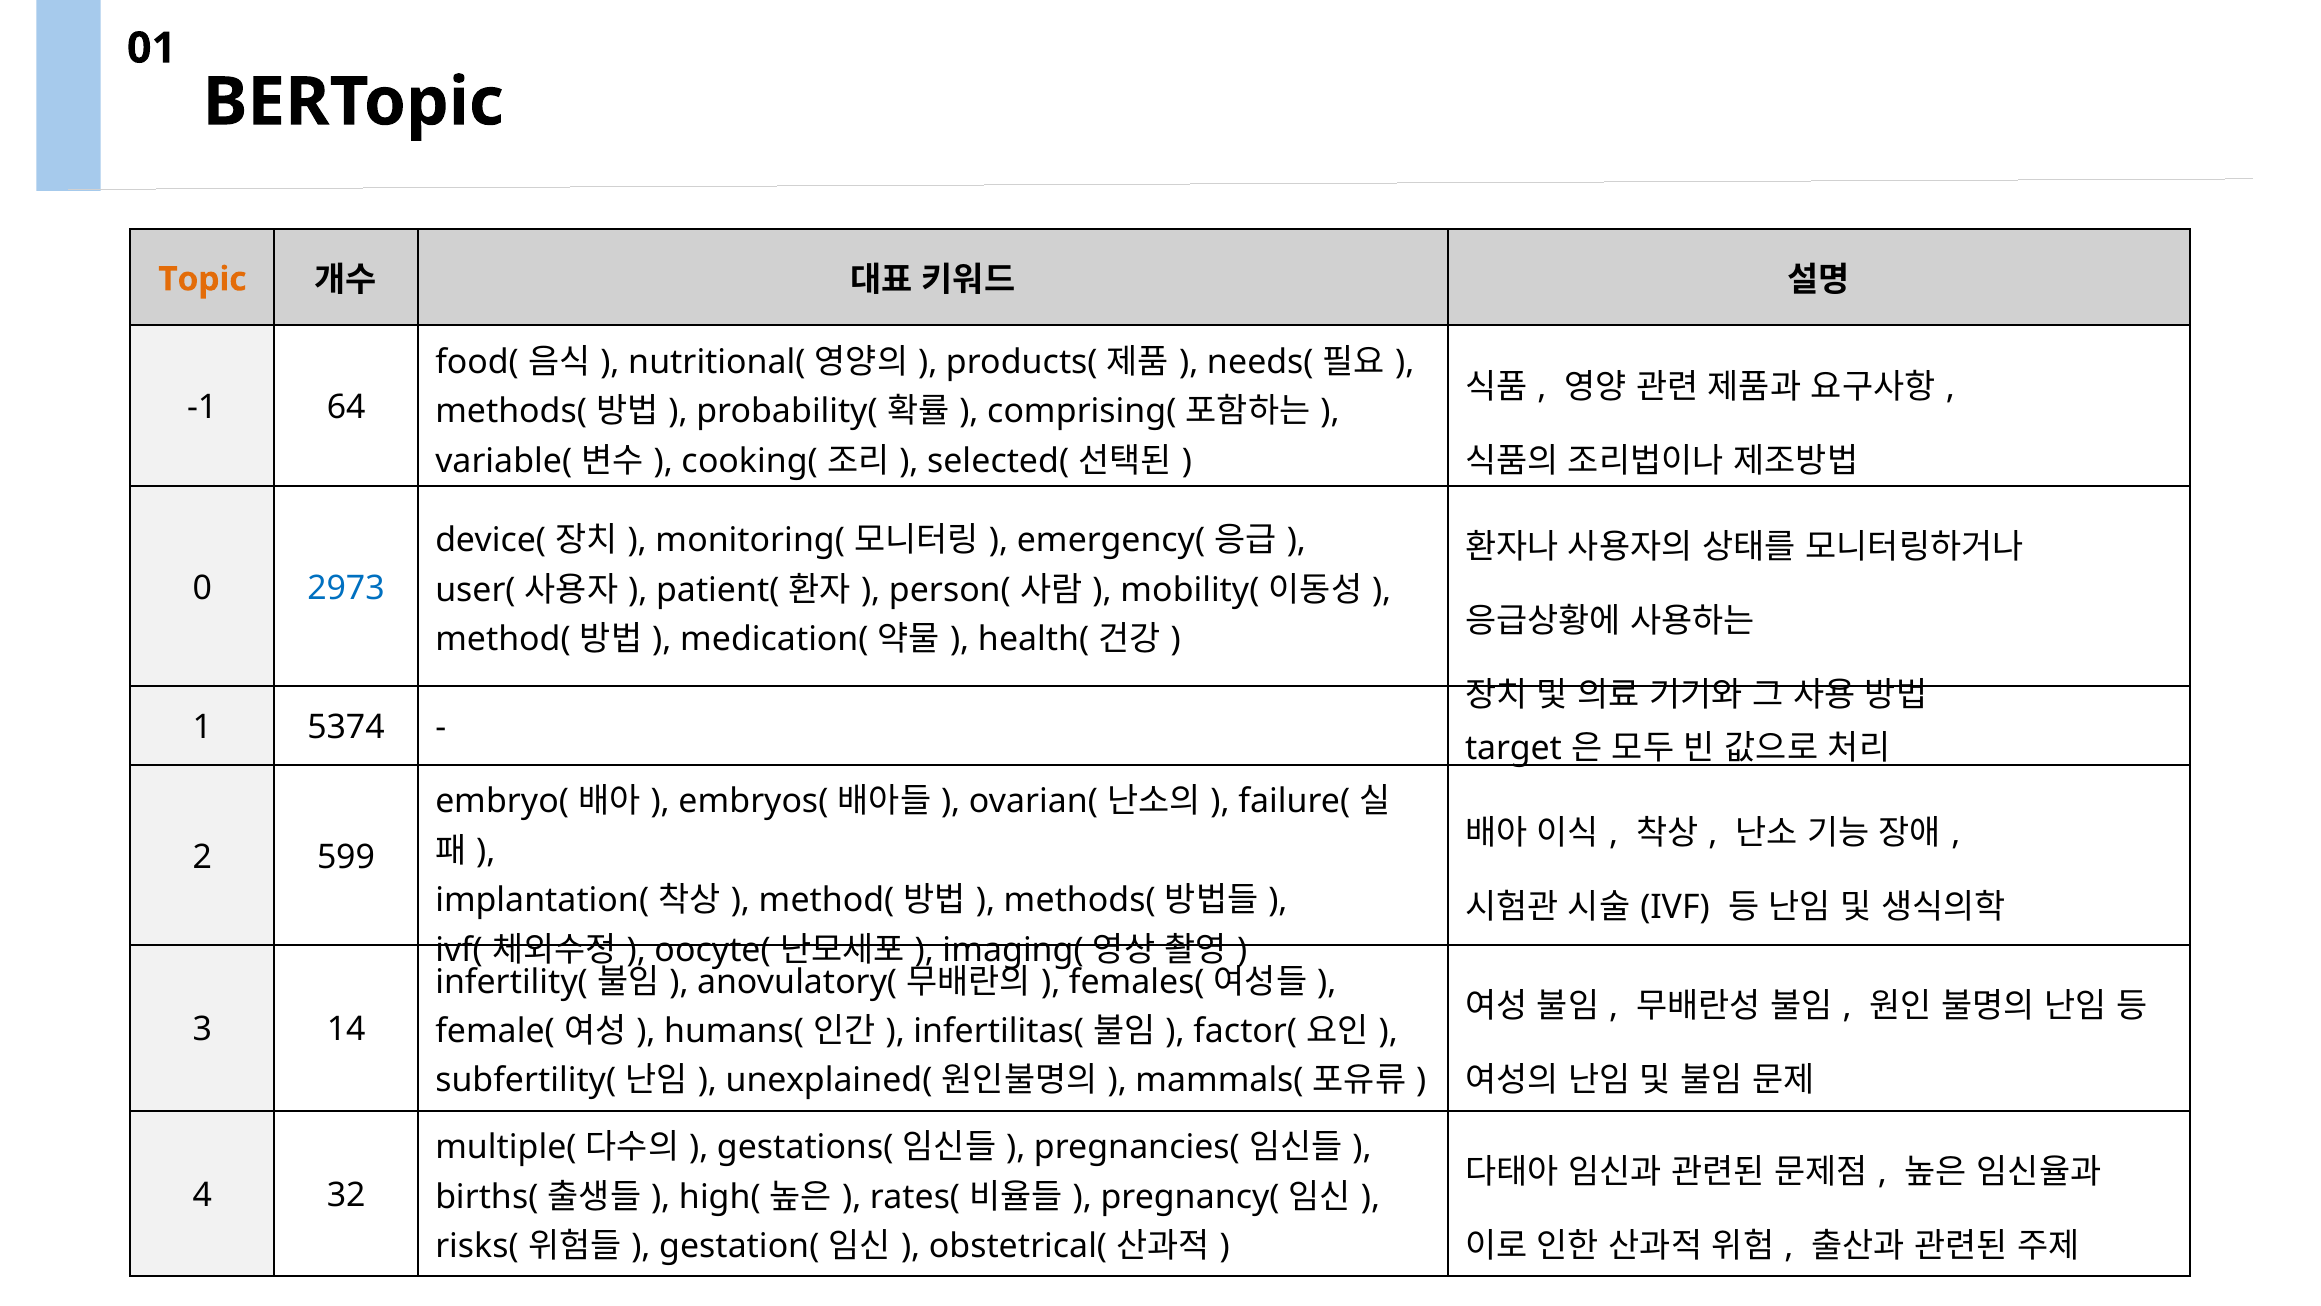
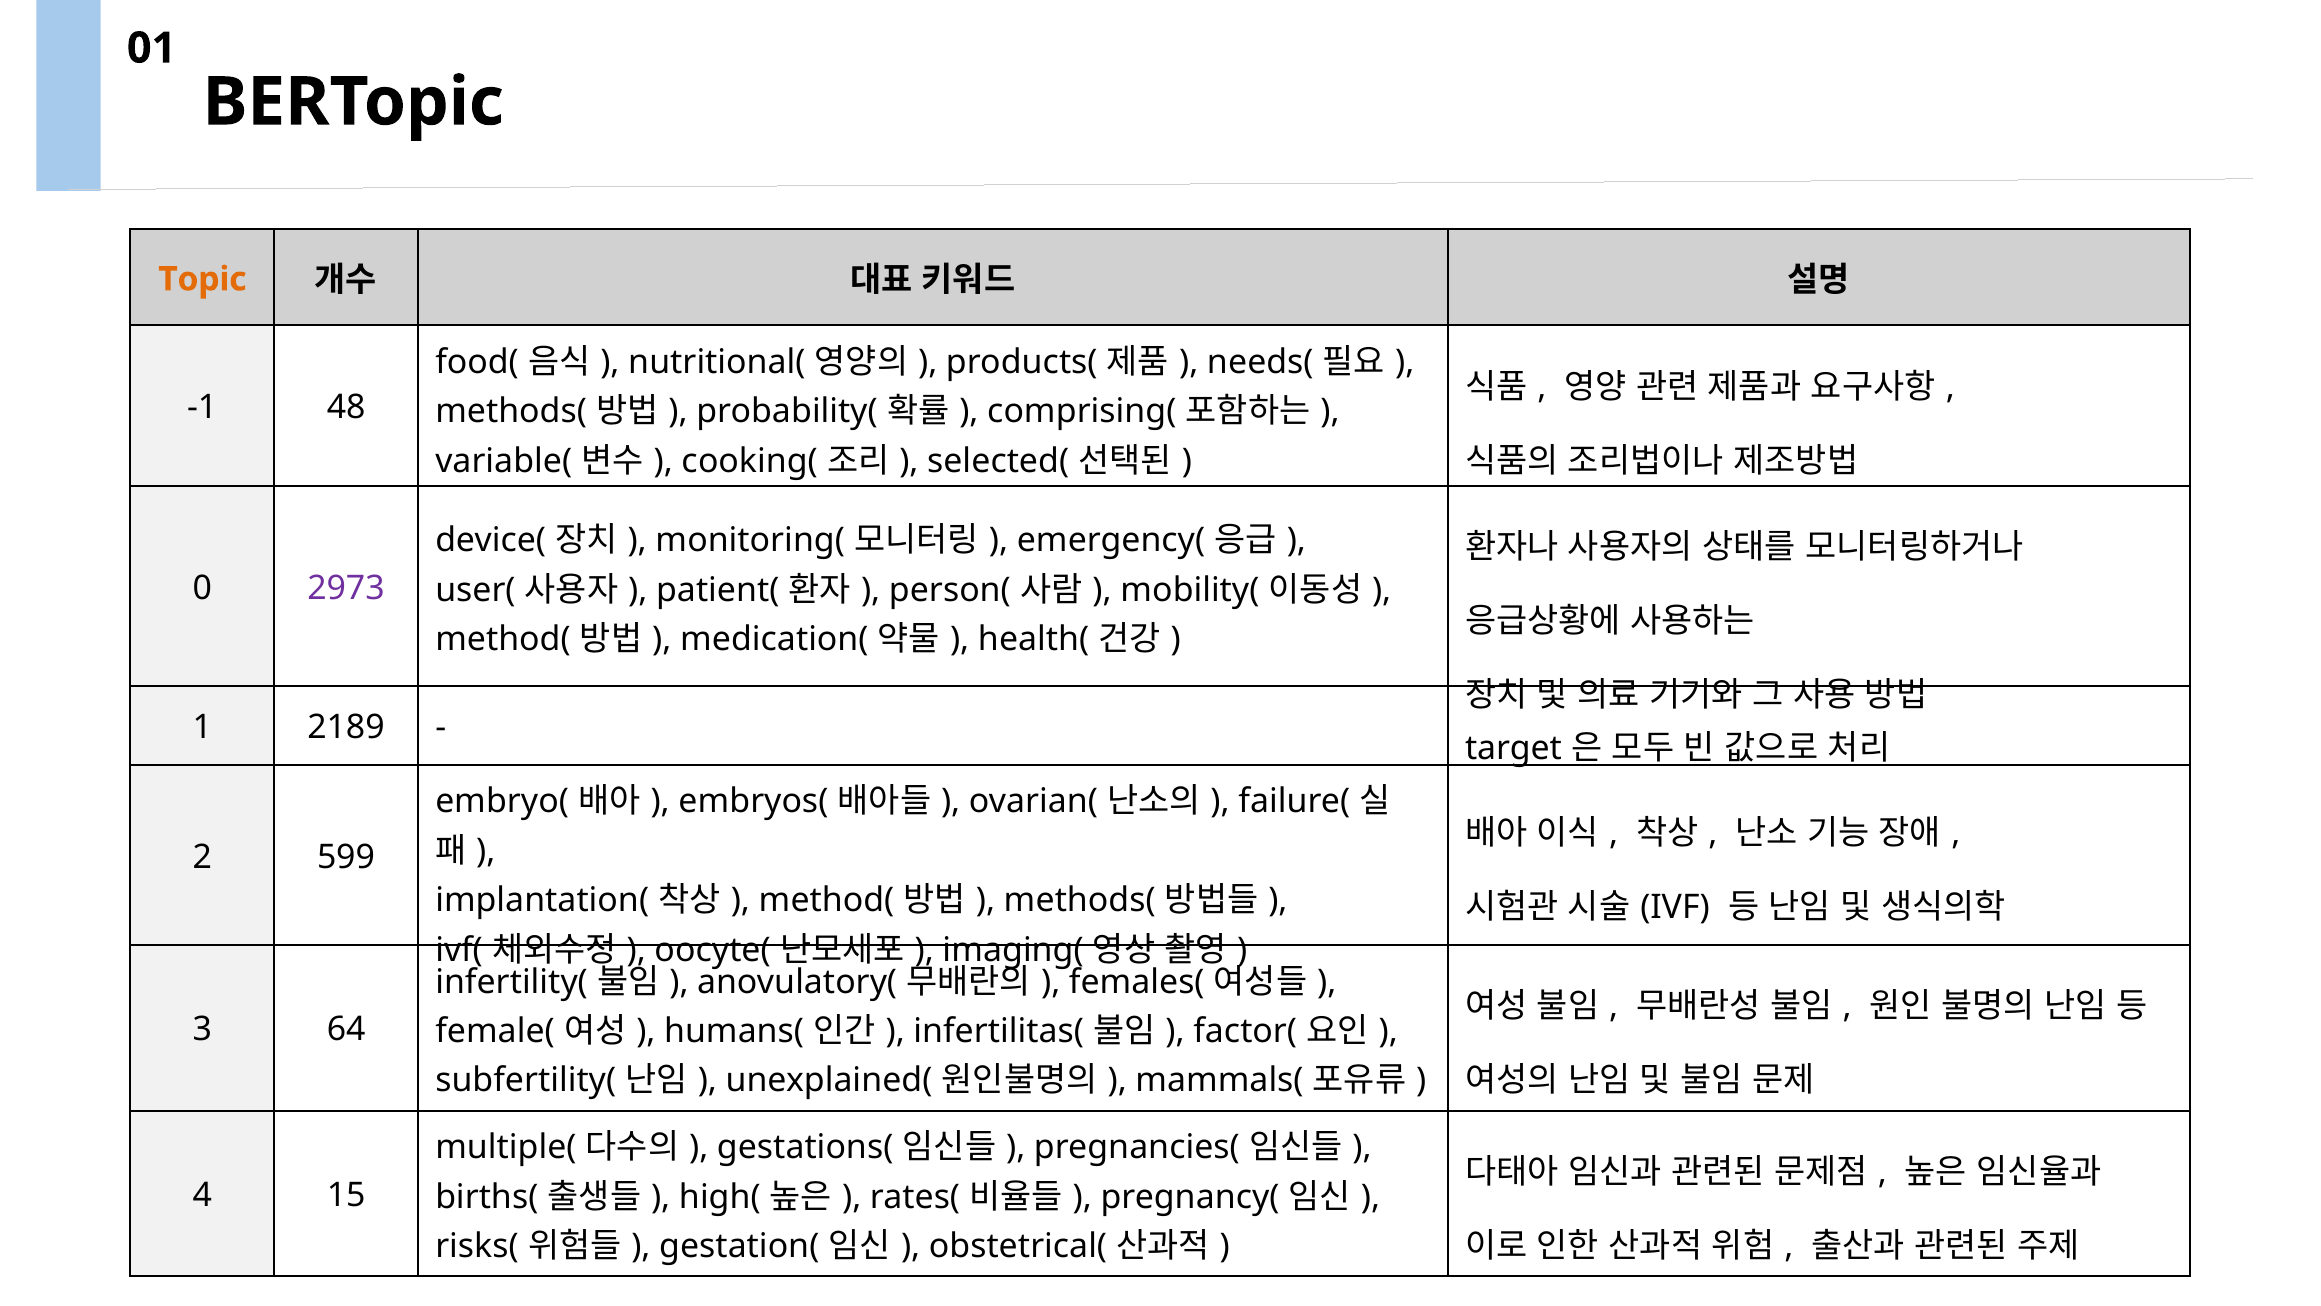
64: 64 -> 48
2973 colour: blue -> purple
5374: 5374 -> 2189
14: 14 -> 64
32: 32 -> 15
